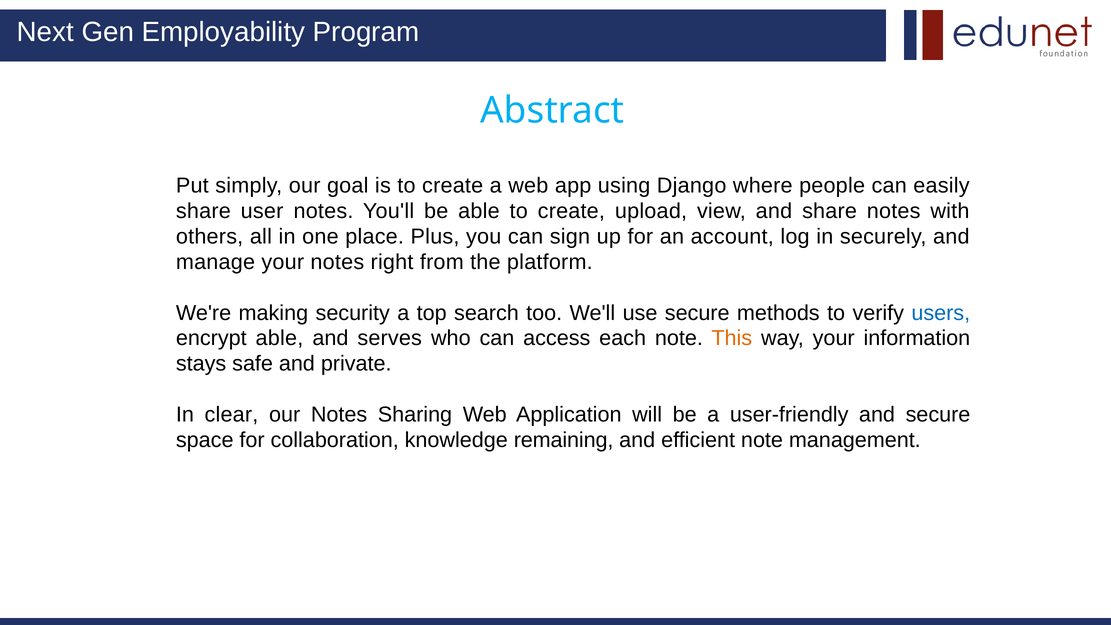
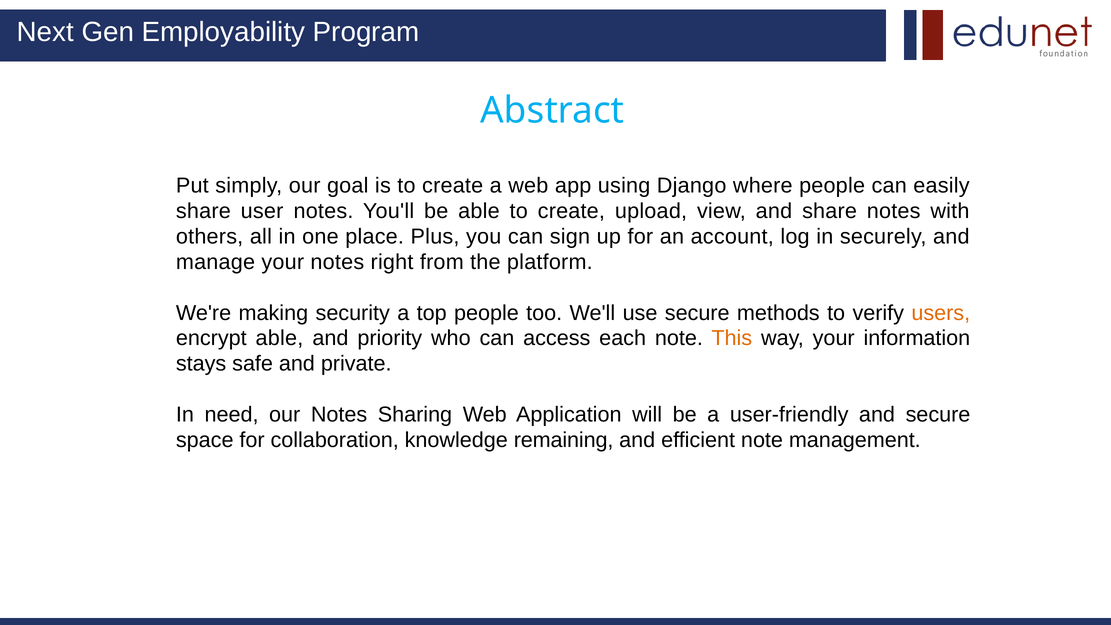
top search: search -> people
users colour: blue -> orange
serves: serves -> priority
clear: clear -> need
